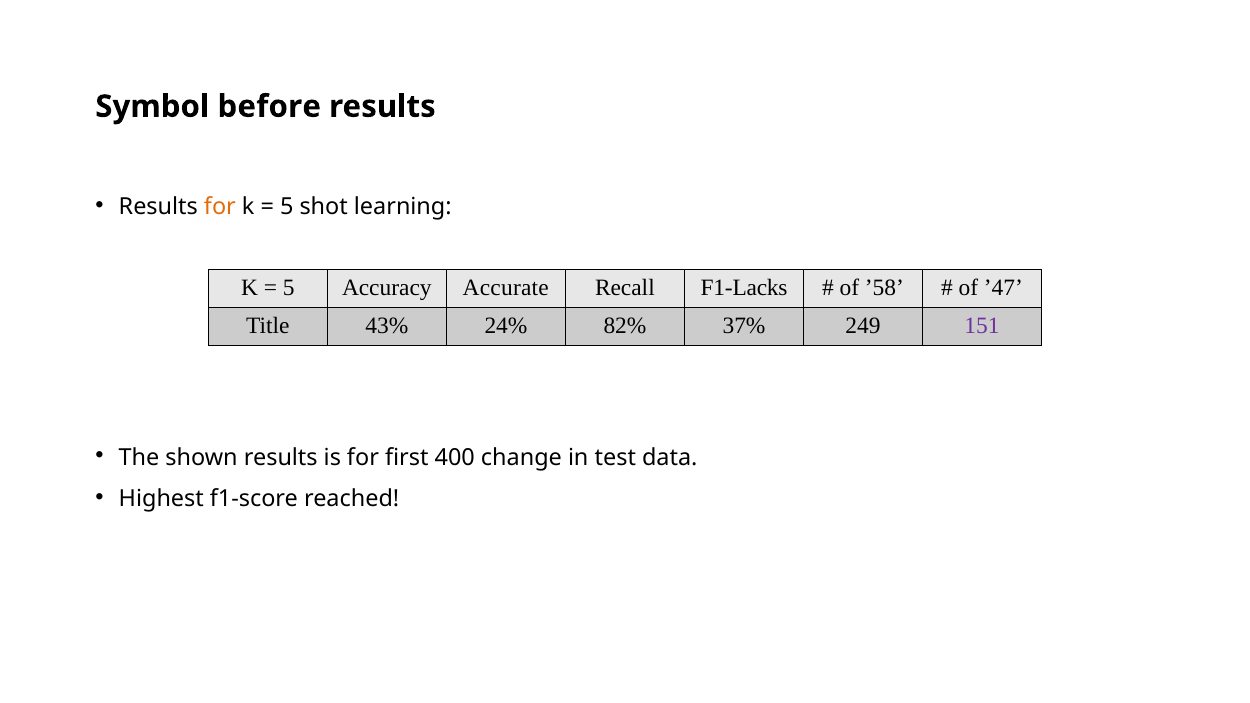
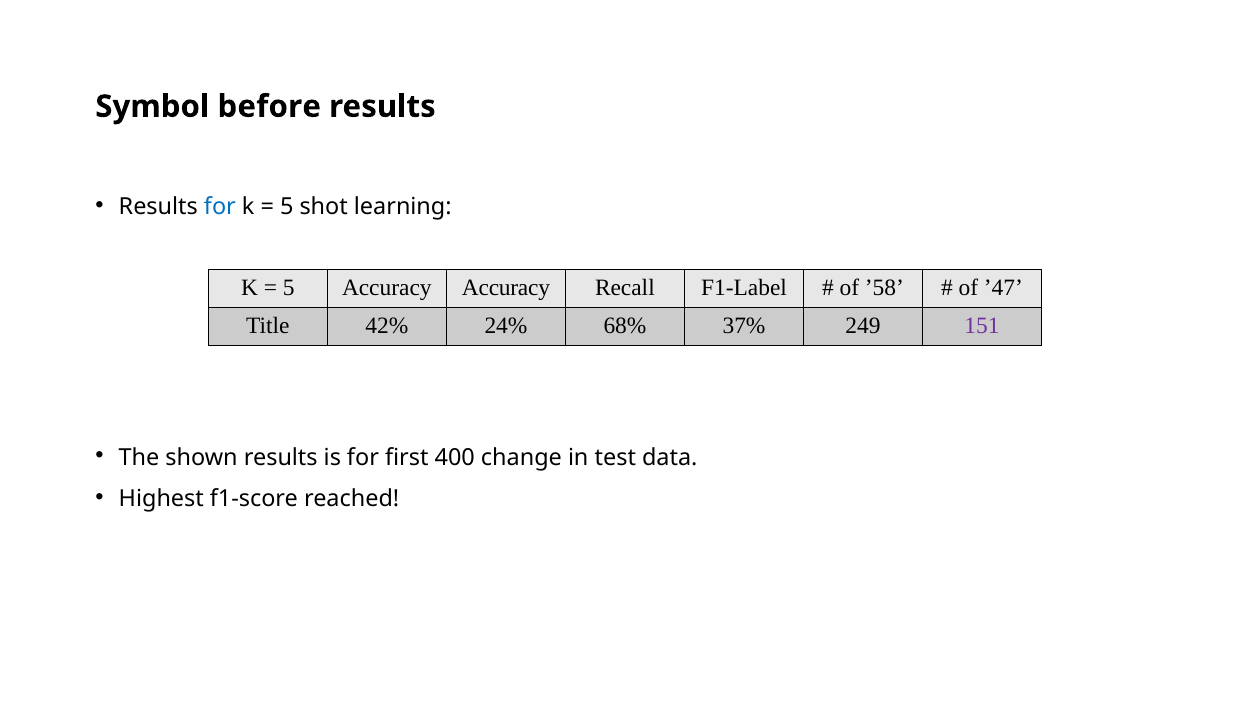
for at (220, 207) colour: orange -> blue
Accuracy Accurate: Accurate -> Accuracy
F1-Lacks: F1-Lacks -> F1-Label
43%: 43% -> 42%
82%: 82% -> 68%
